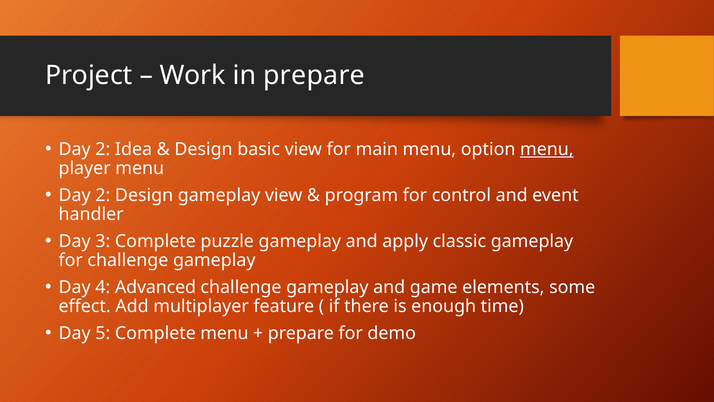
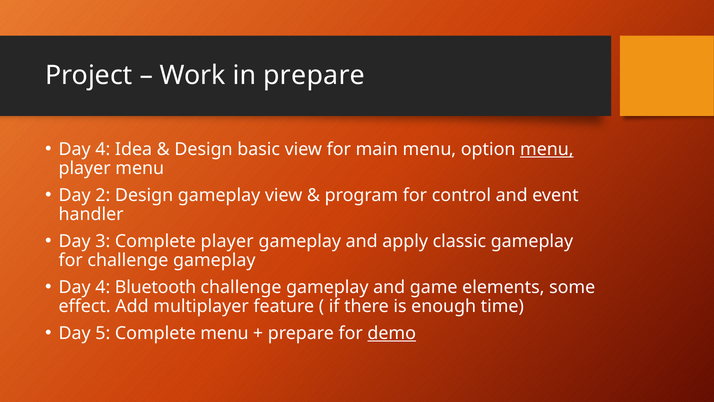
2 at (103, 149): 2 -> 4
Complete puzzle: puzzle -> player
Advanced: Advanced -> Bluetooth
demo underline: none -> present
